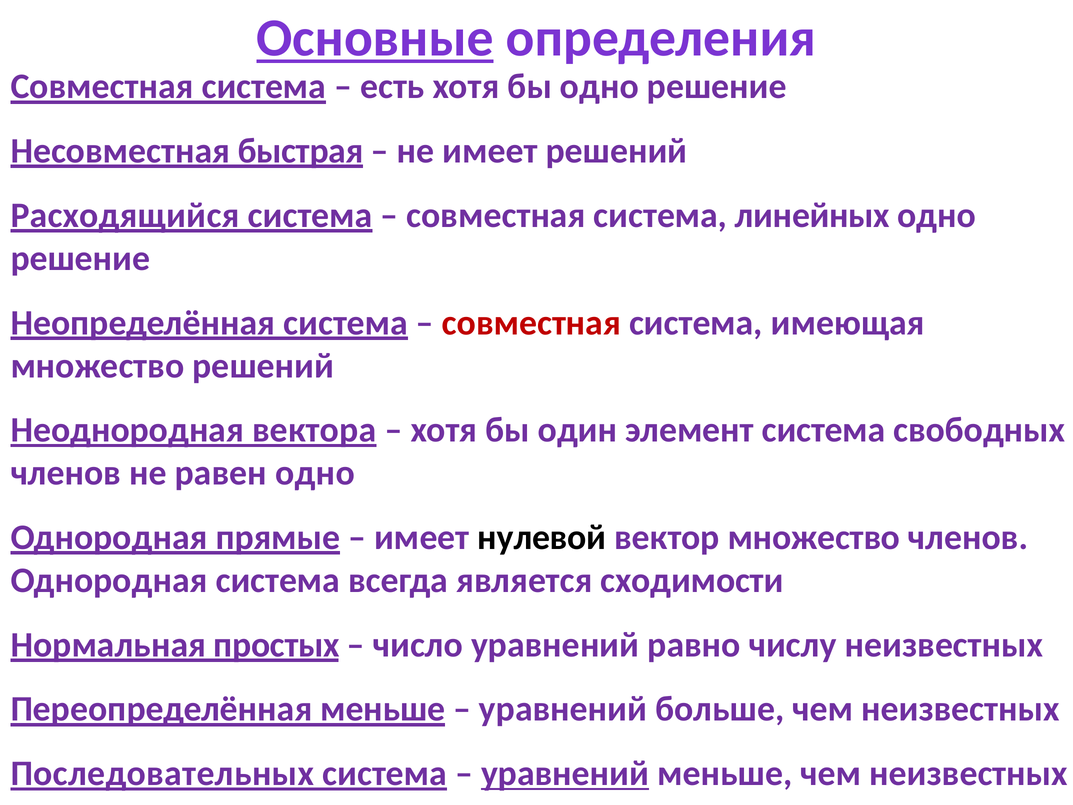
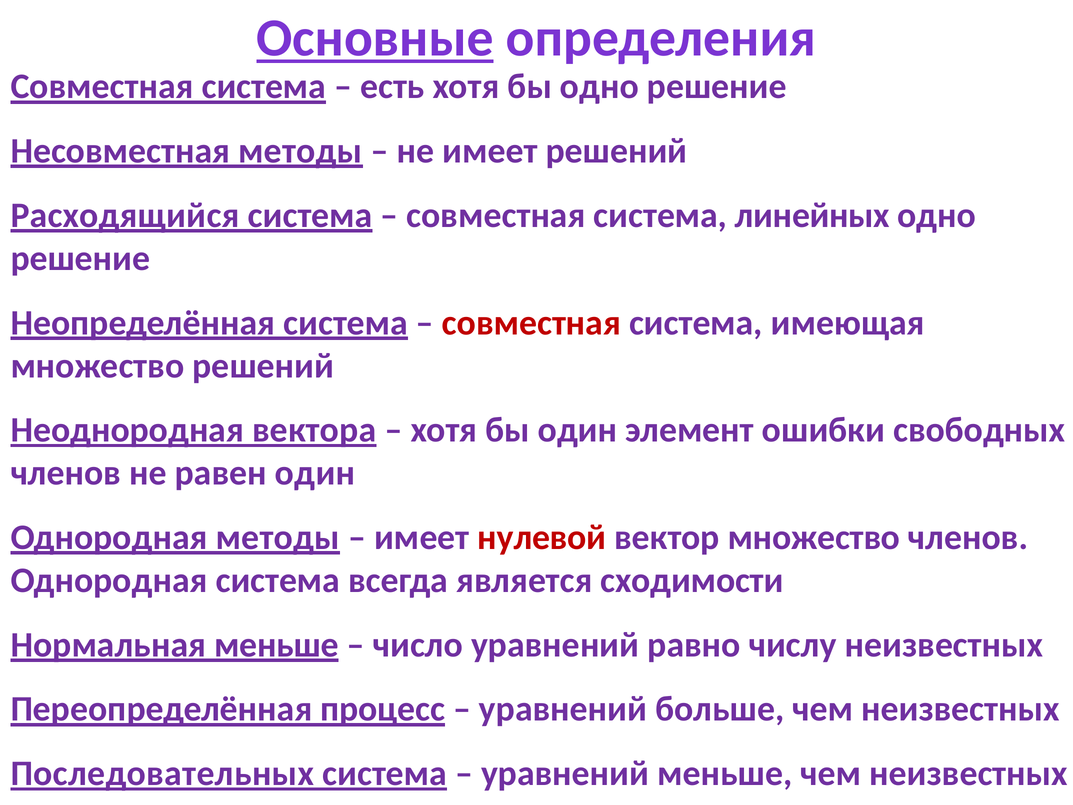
Несовместная быстрая: быстрая -> методы
элемент система: система -> ошибки
равен одно: одно -> один
Однородная прямые: прямые -> методы
нулевой colour: black -> red
Нормальная простых: простых -> меньше
Переопределённая меньше: меньше -> процесс
уравнений at (565, 773) underline: present -> none
